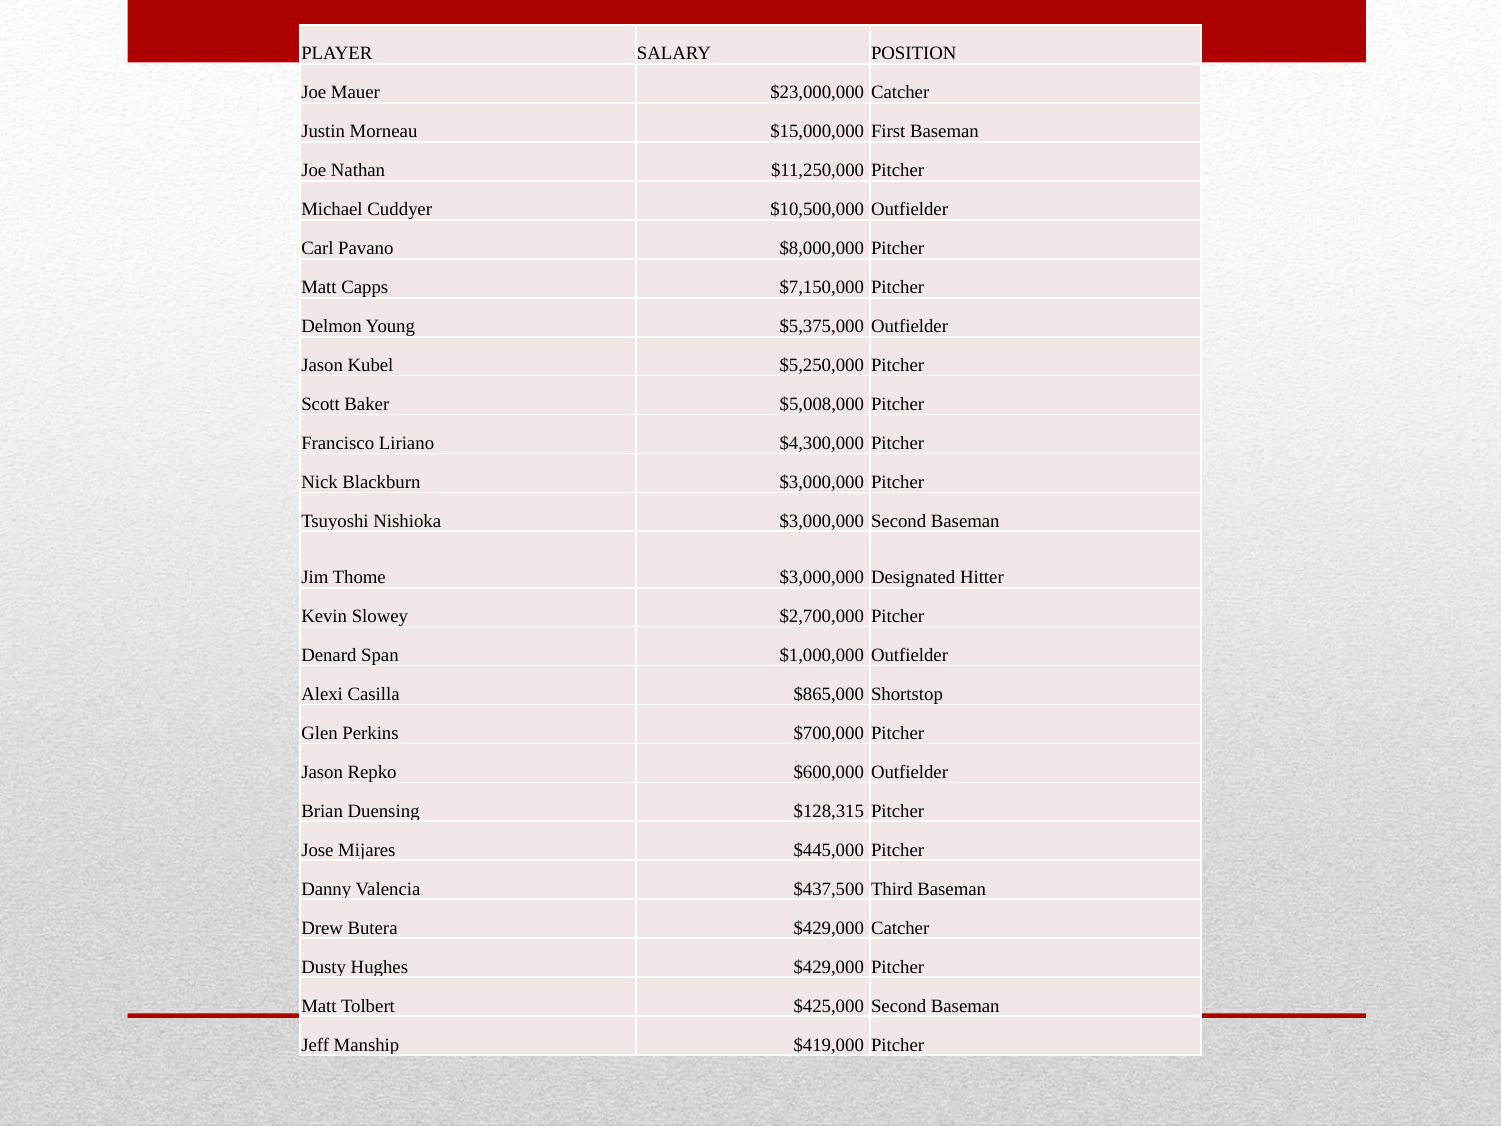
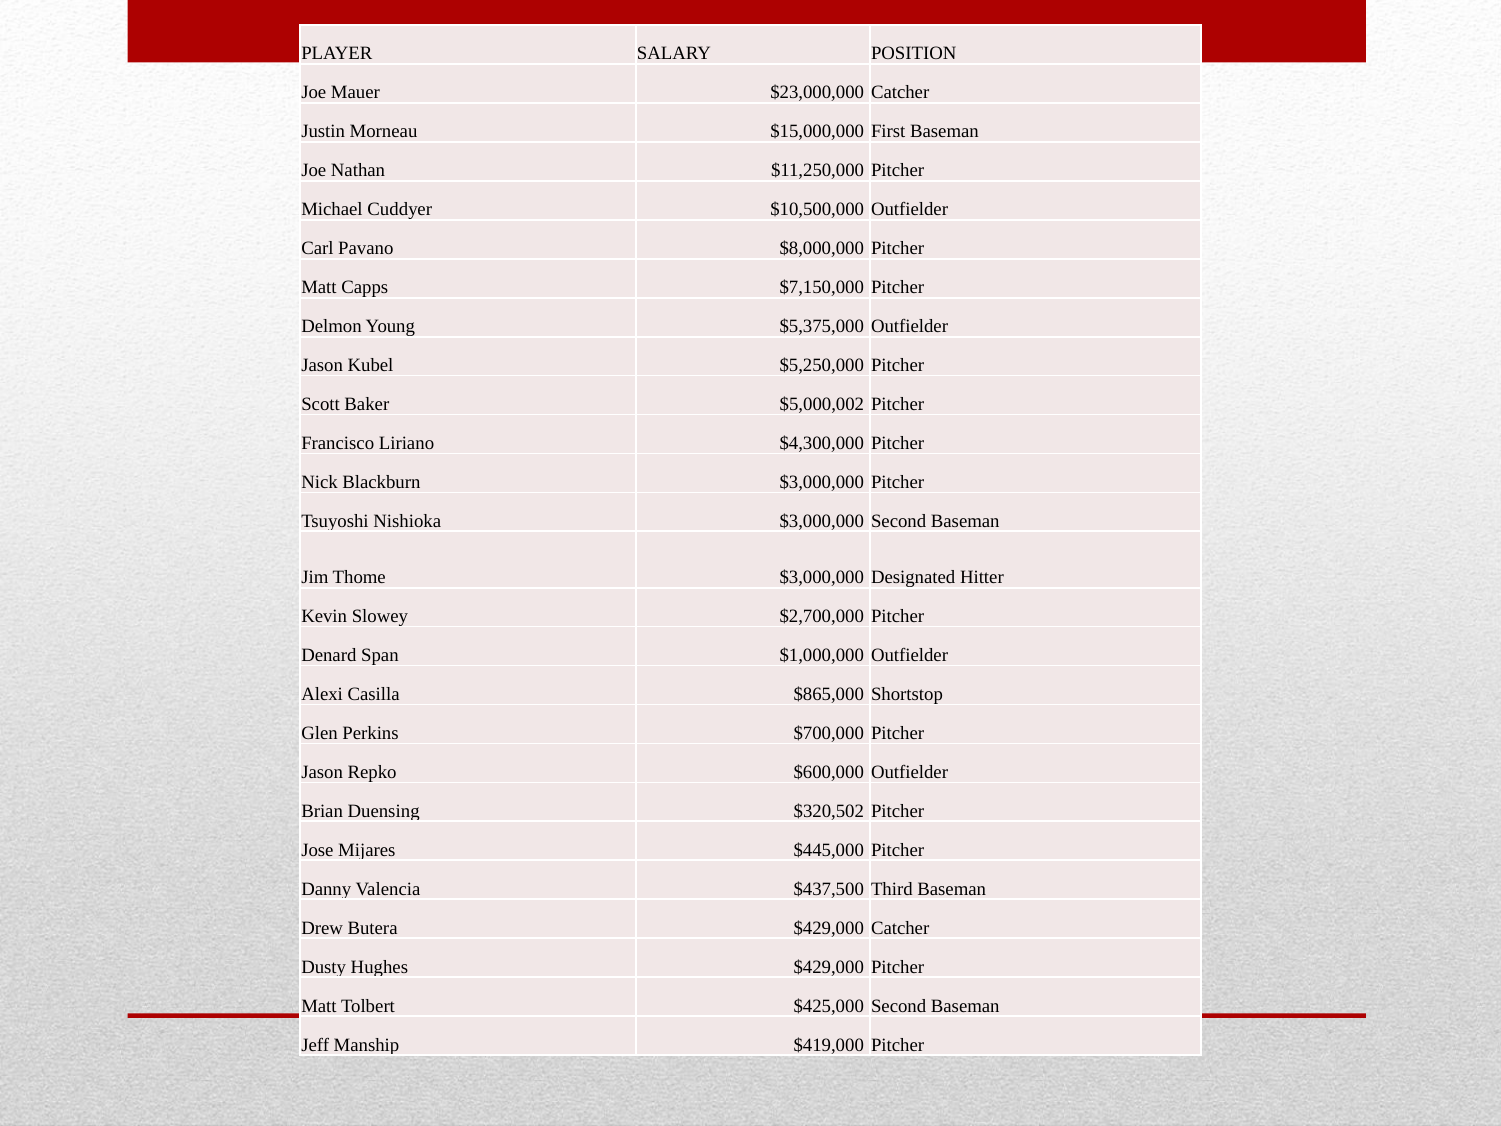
$5,008,000: $5,008,000 -> $5,000,002
$128,315: $128,315 -> $320,502
